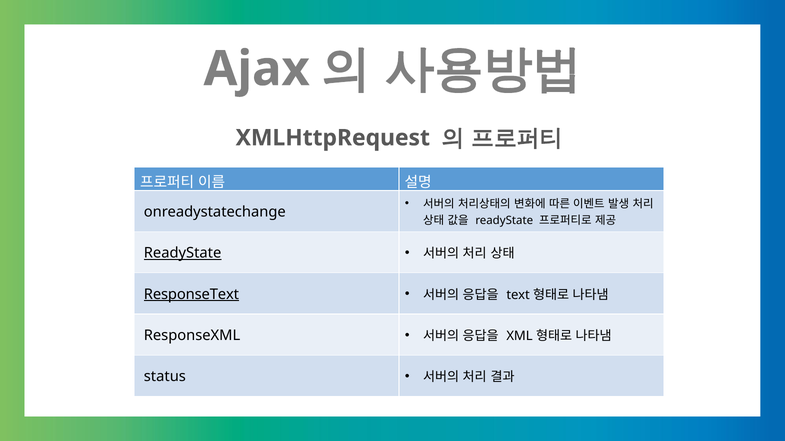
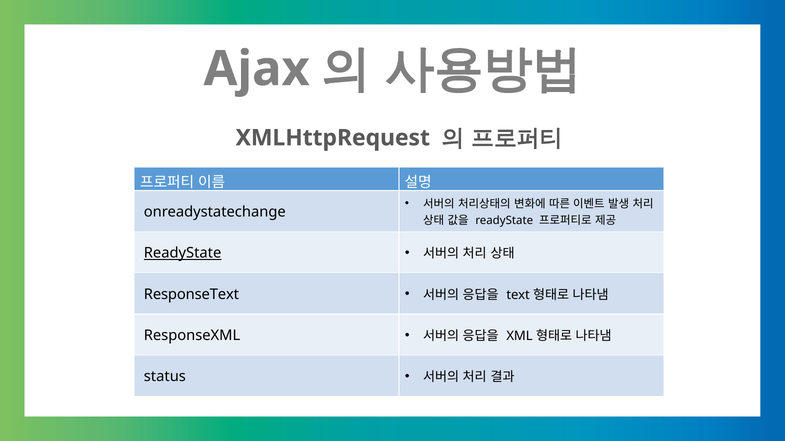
ResponseText underline: present -> none
